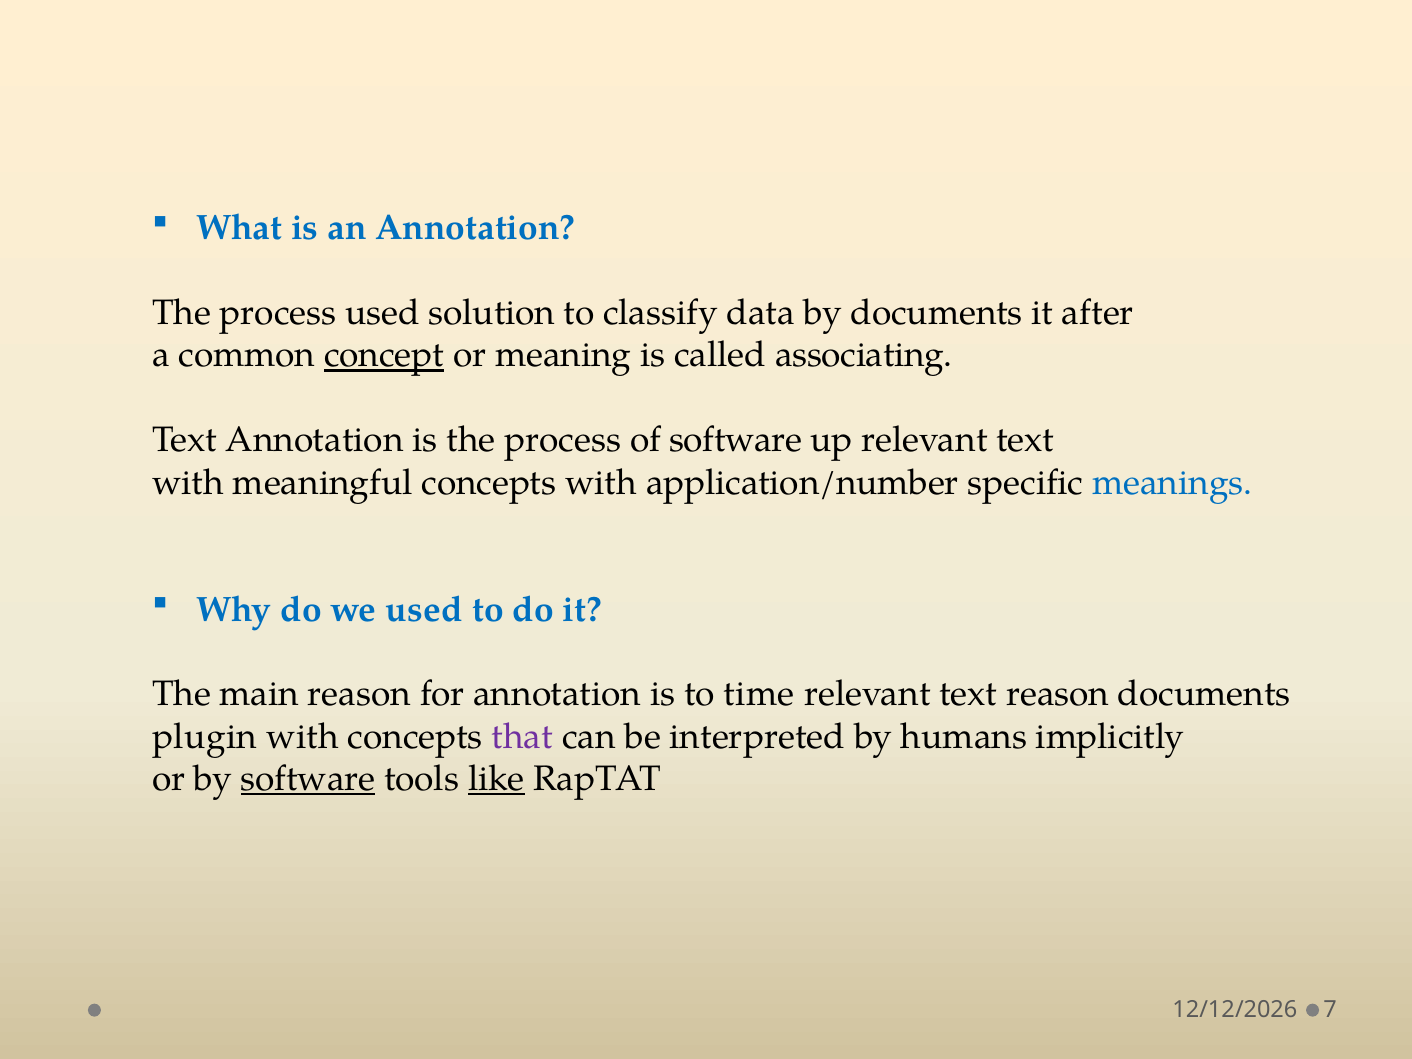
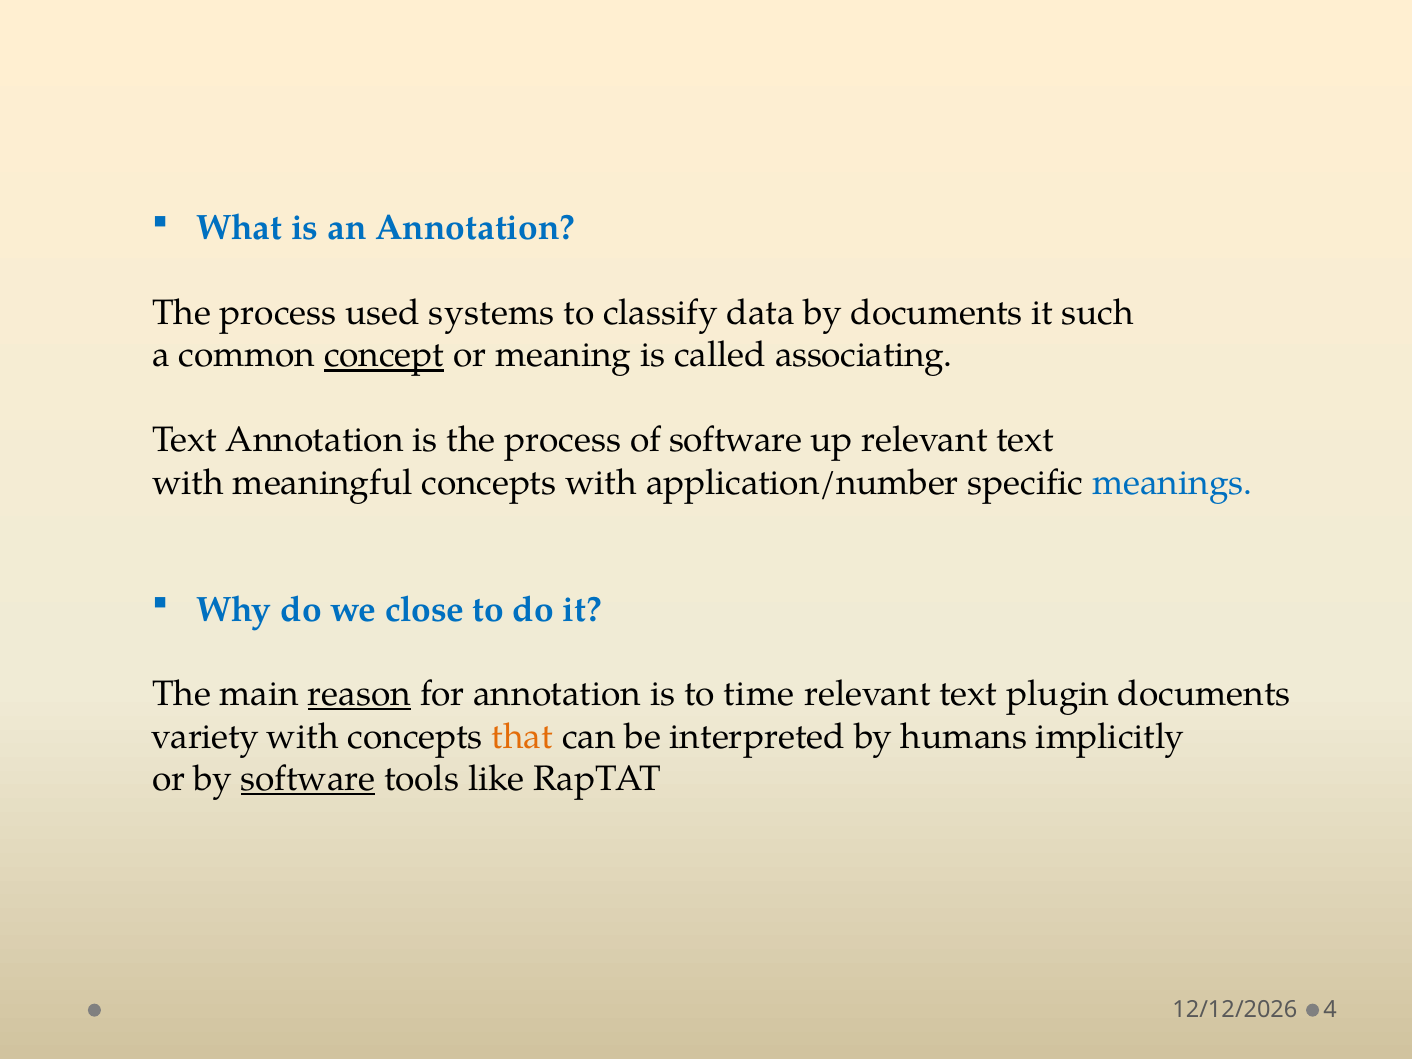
solution: solution -> systems
after: after -> such
we used: used -> close
reason at (360, 694) underline: none -> present
text reason: reason -> plugin
plugin: plugin -> variety
that colour: purple -> orange
like underline: present -> none
7: 7 -> 4
